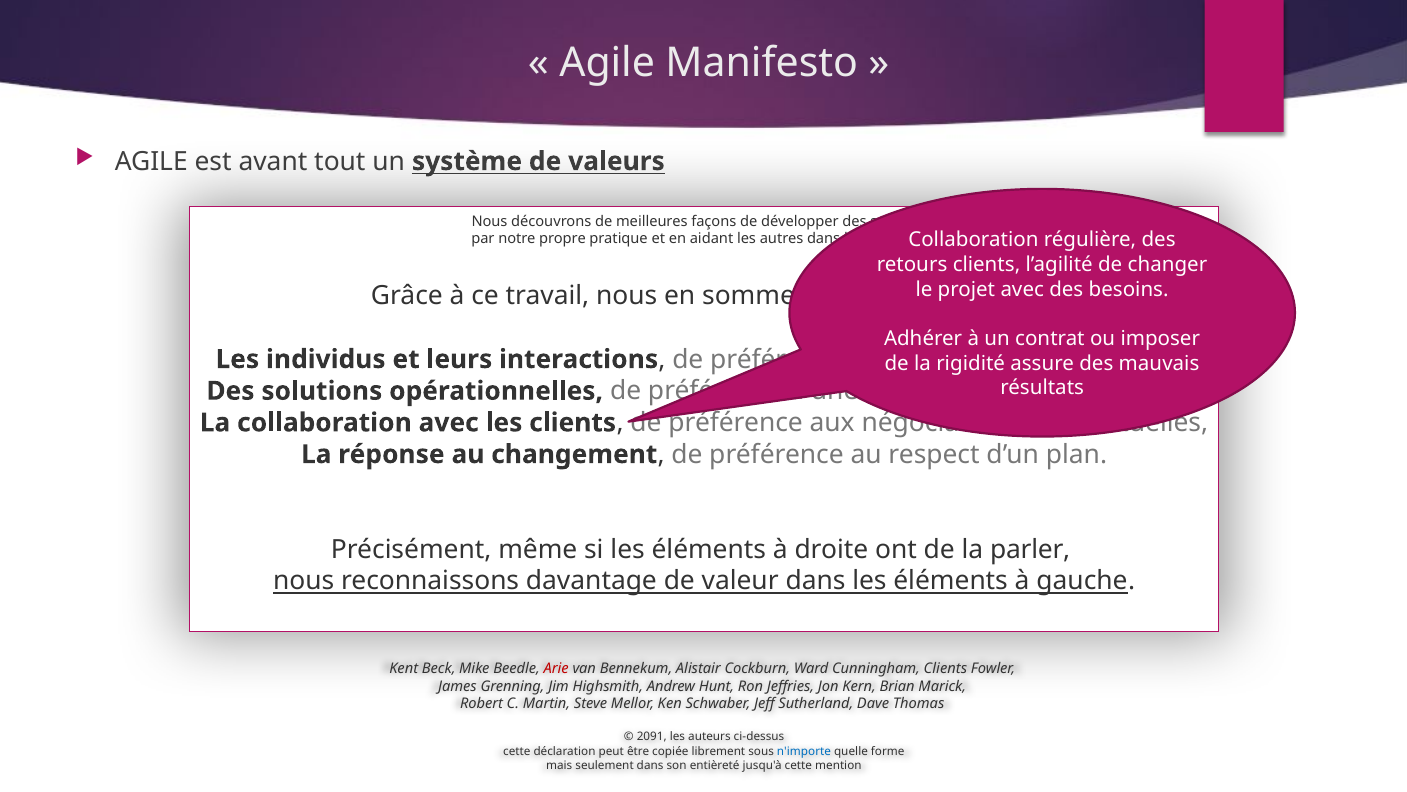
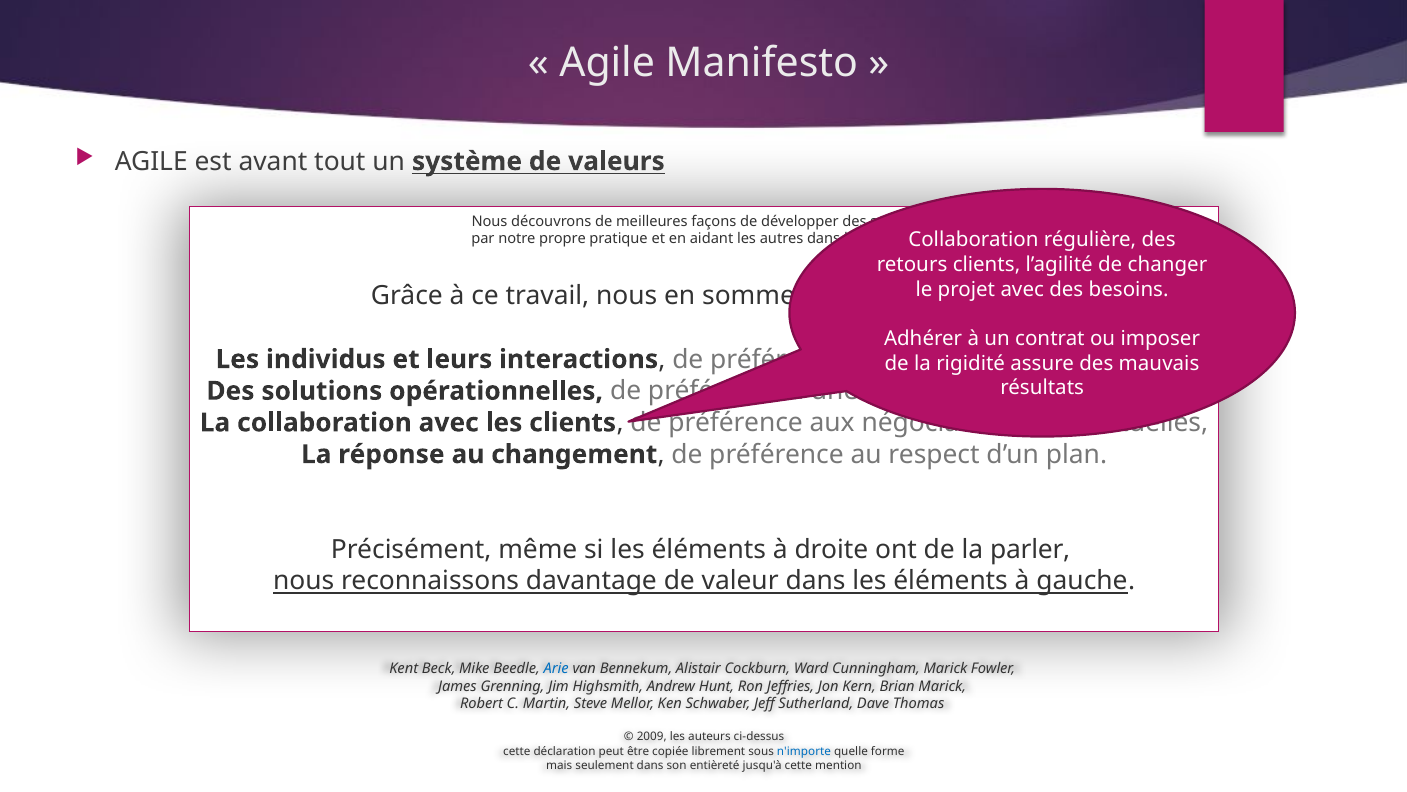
Arie colour: red -> blue
Cunningham Clients: Clients -> Marick
2091: 2091 -> 2009
